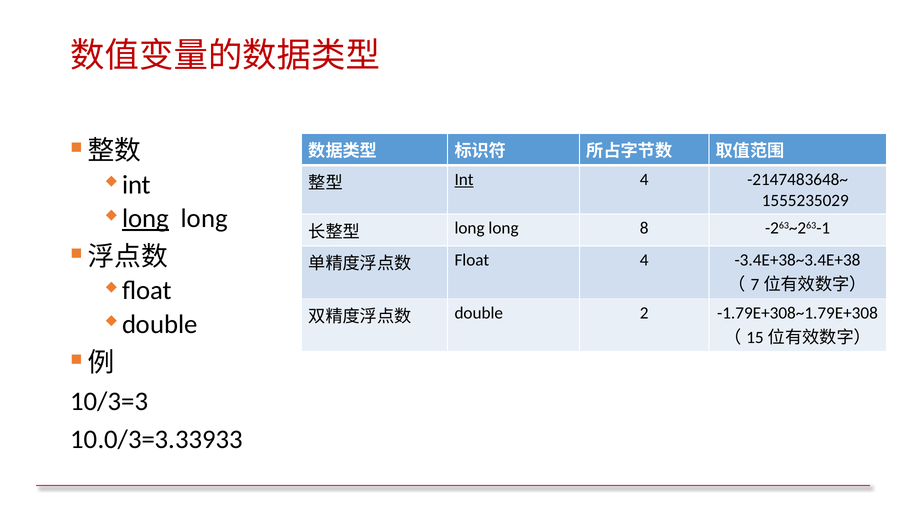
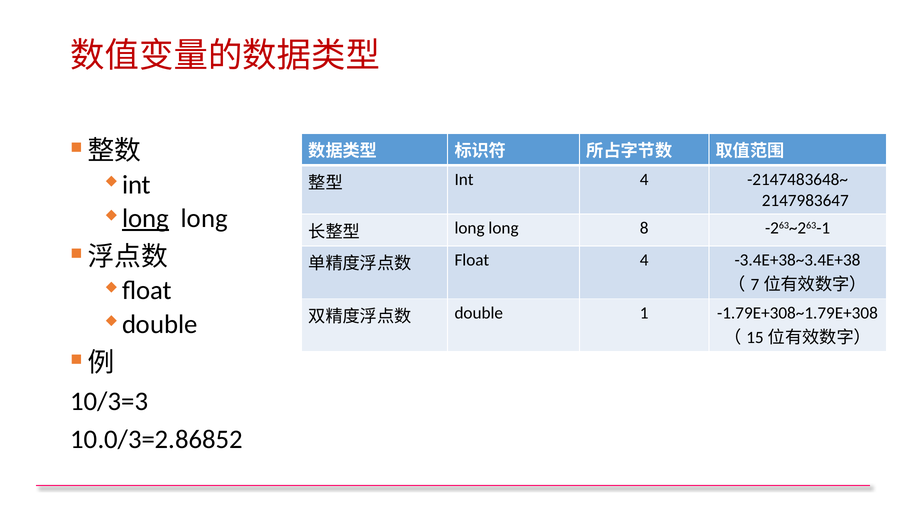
Int at (464, 179) underline: present -> none
1555235029: 1555235029 -> 2147983647
2: 2 -> 1
10.0/3=3.33933: 10.0/3=3.33933 -> 10.0/3=2.86852
